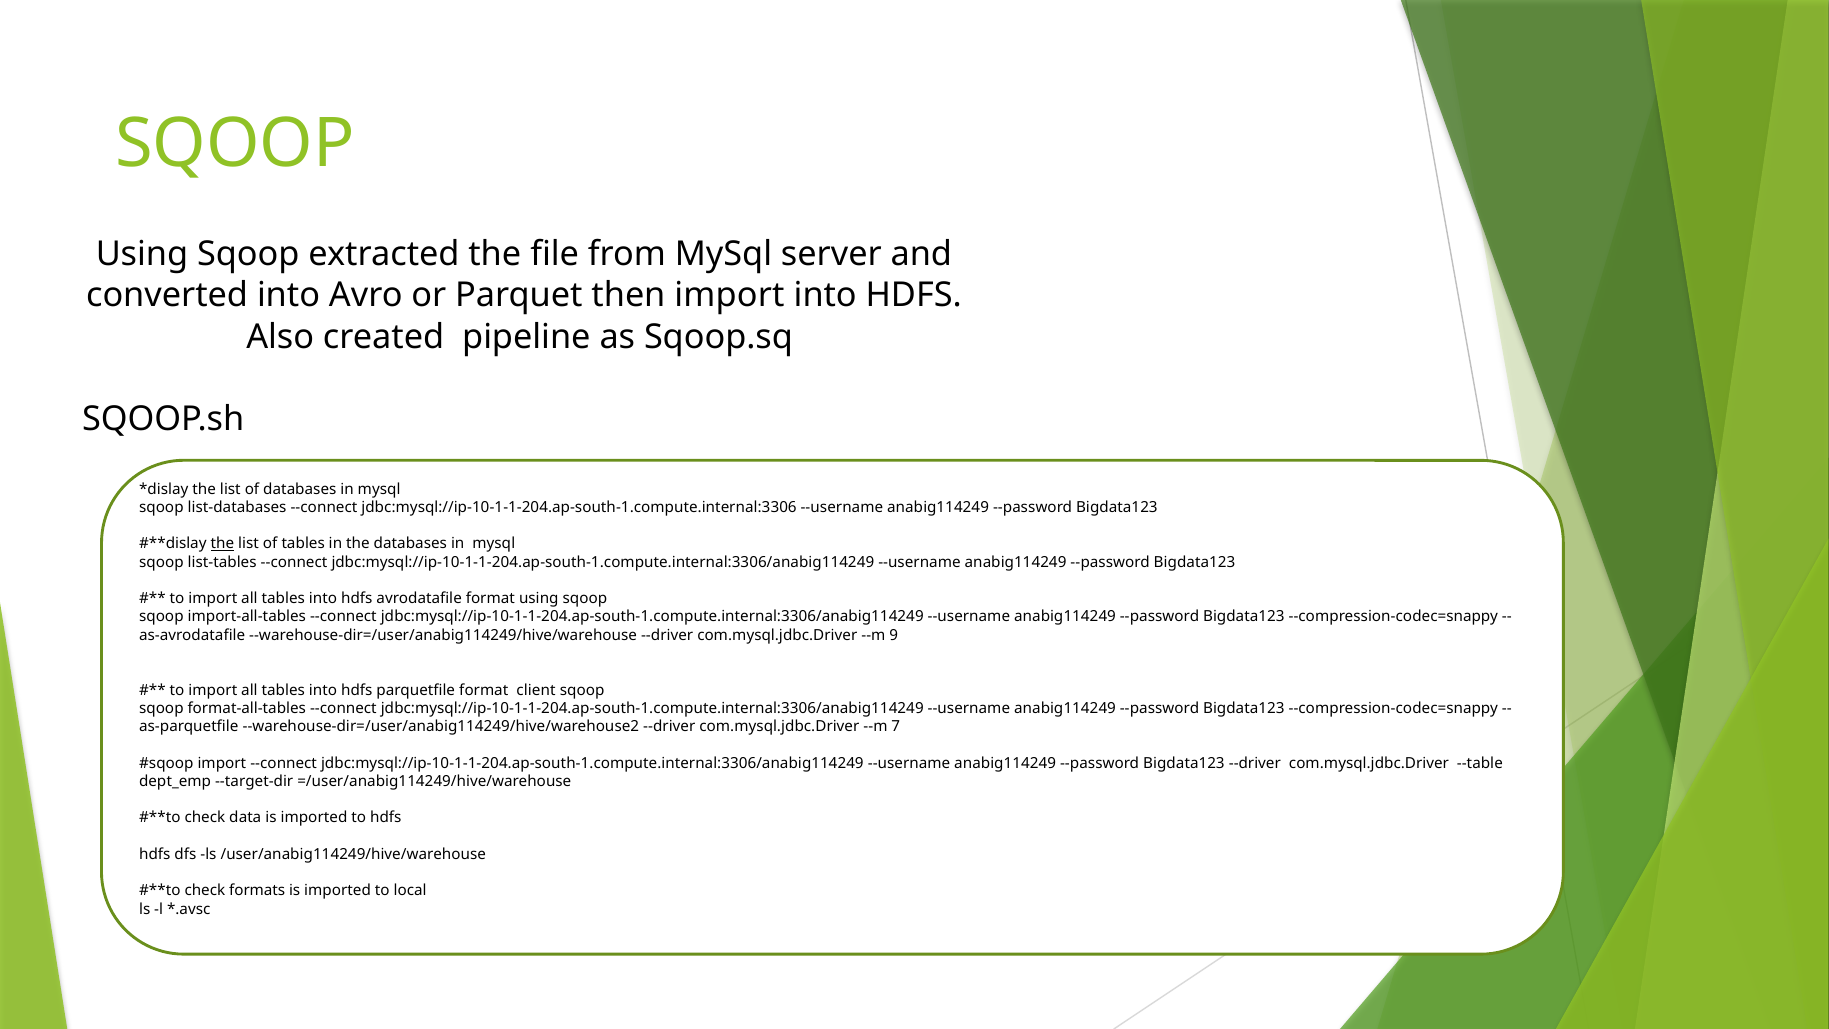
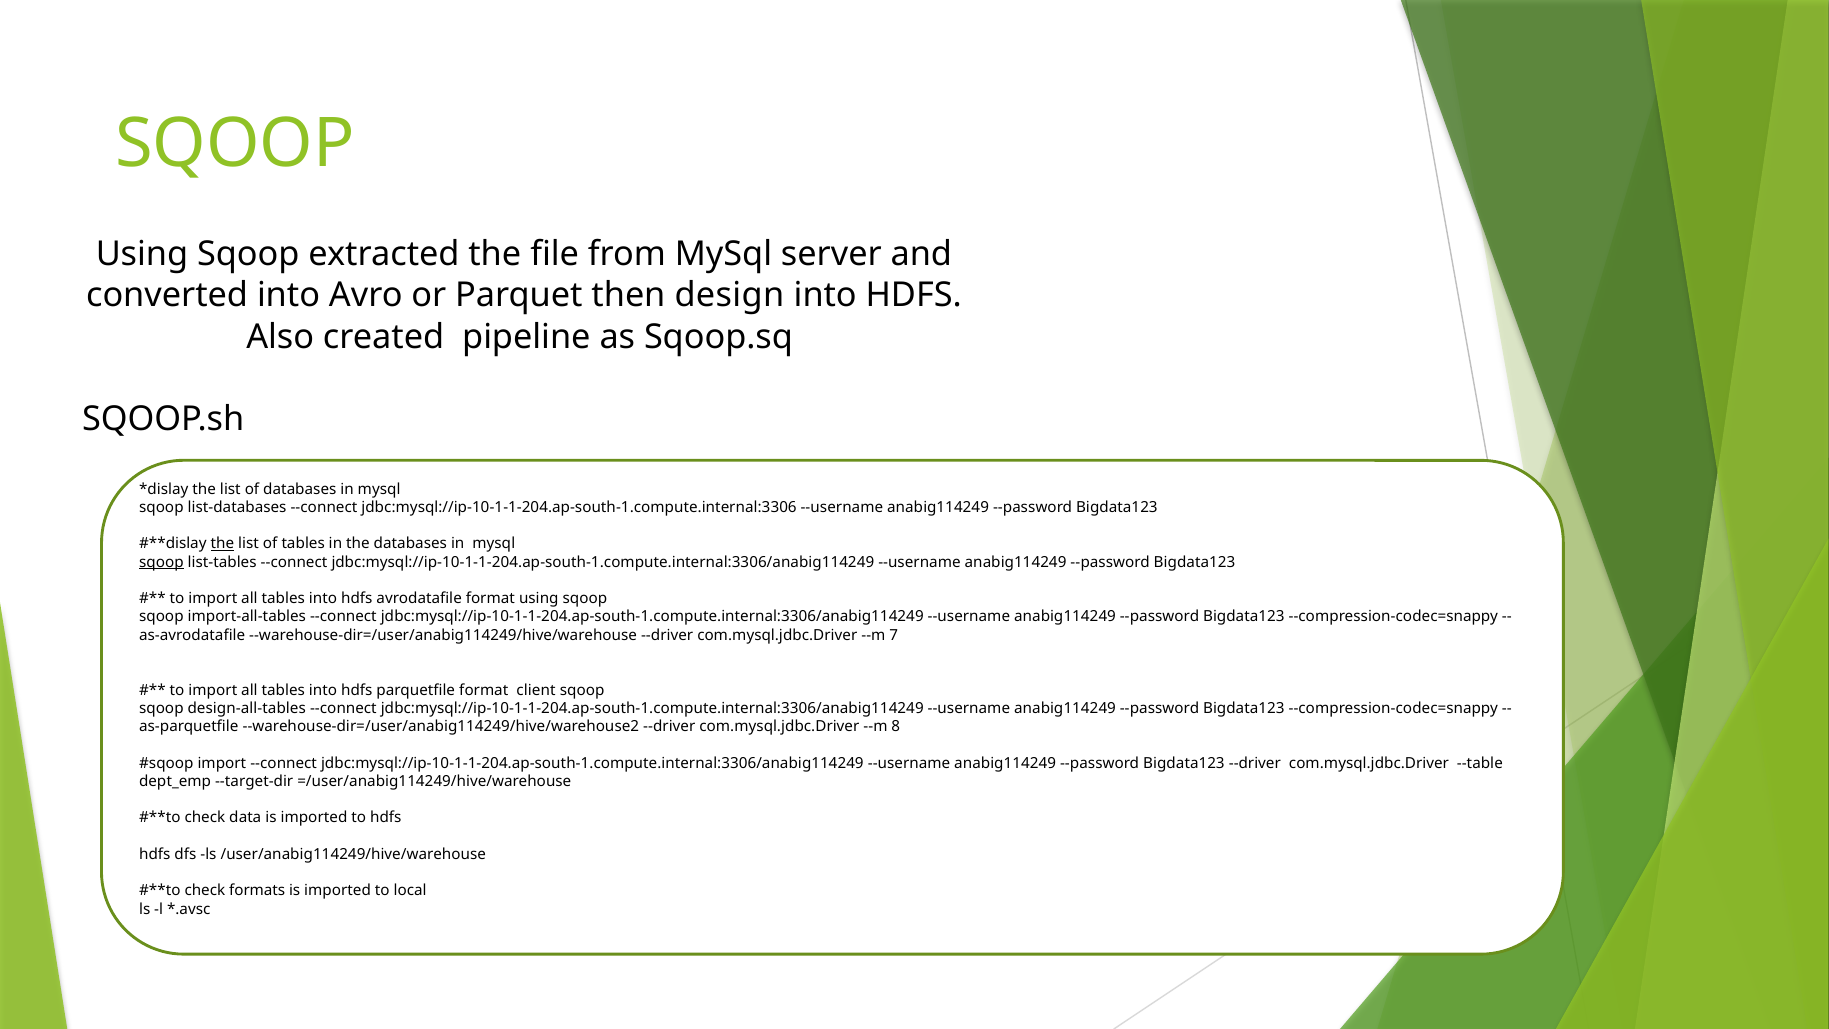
then import: import -> design
sqoop at (161, 562) underline: none -> present
9: 9 -> 7
format-all-tables: format-all-tables -> design-all-tables
7: 7 -> 8
